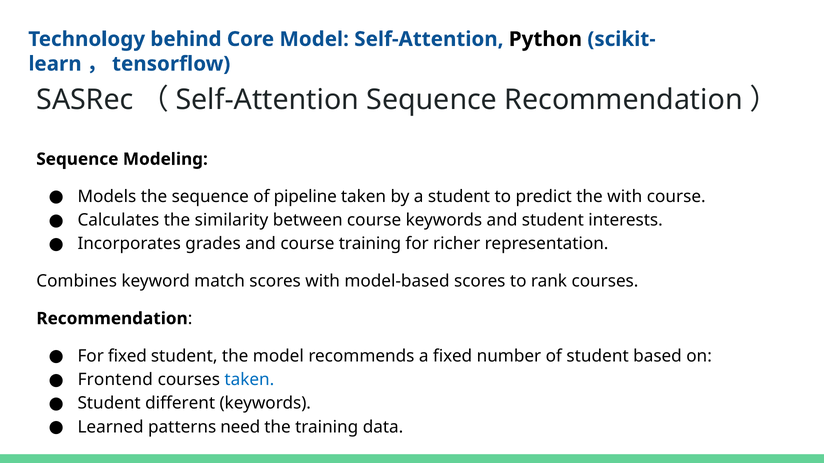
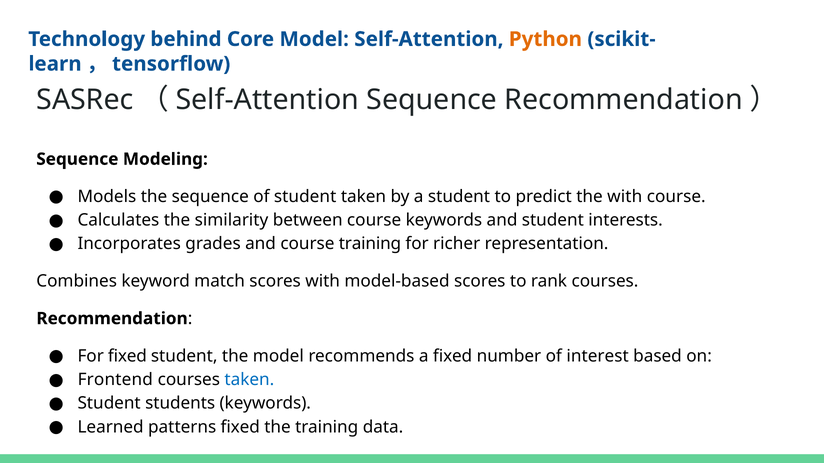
Python colour: black -> orange
of pipeline: pipeline -> student
of student: student -> interest
different: different -> students
patterns need: need -> fixed
